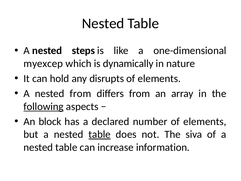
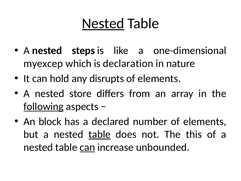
Nested at (103, 23) underline: none -> present
dynamically: dynamically -> declaration
nested from: from -> store
siva: siva -> this
can at (87, 147) underline: none -> present
information: information -> unbounded
